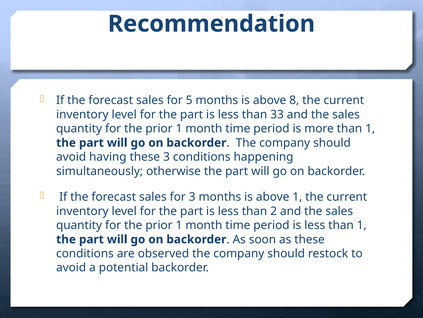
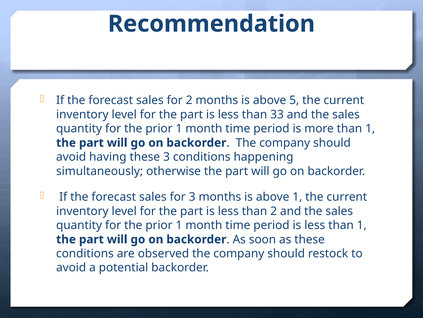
for 5: 5 -> 2
8: 8 -> 5
